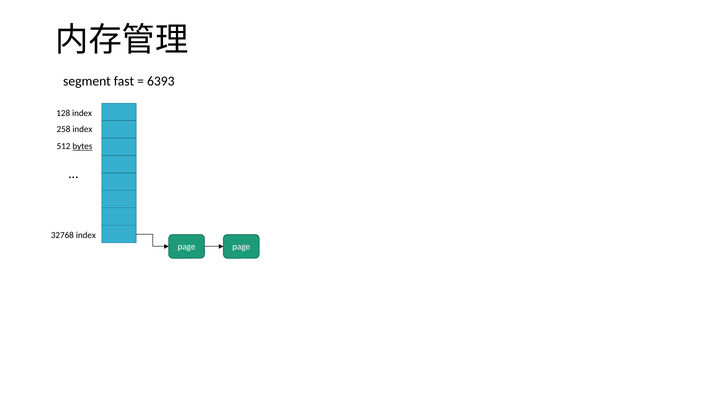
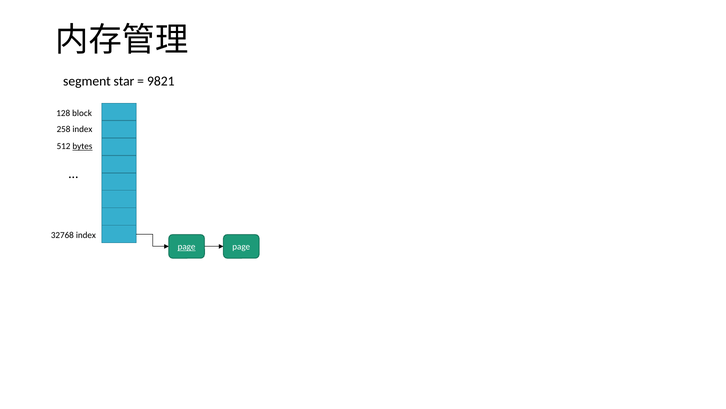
fast: fast -> star
6393: 6393 -> 9821
128 index: index -> block
page at (187, 247) underline: none -> present
